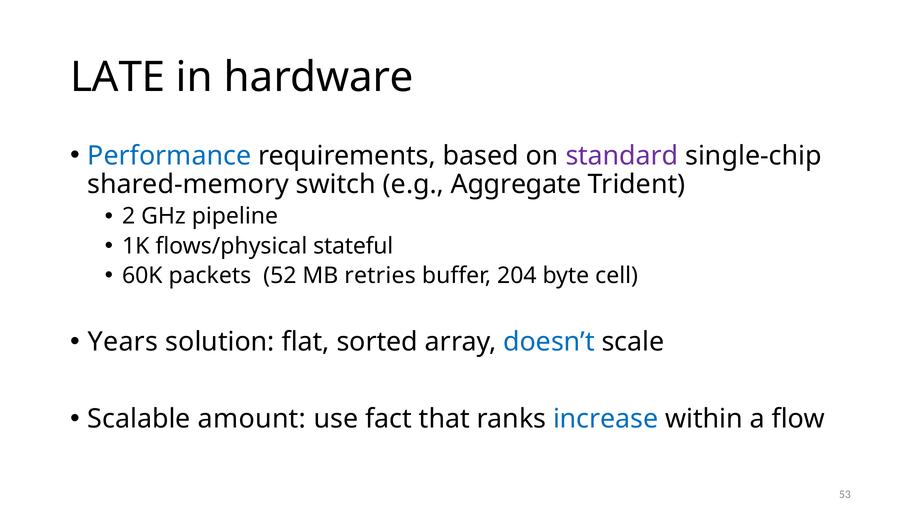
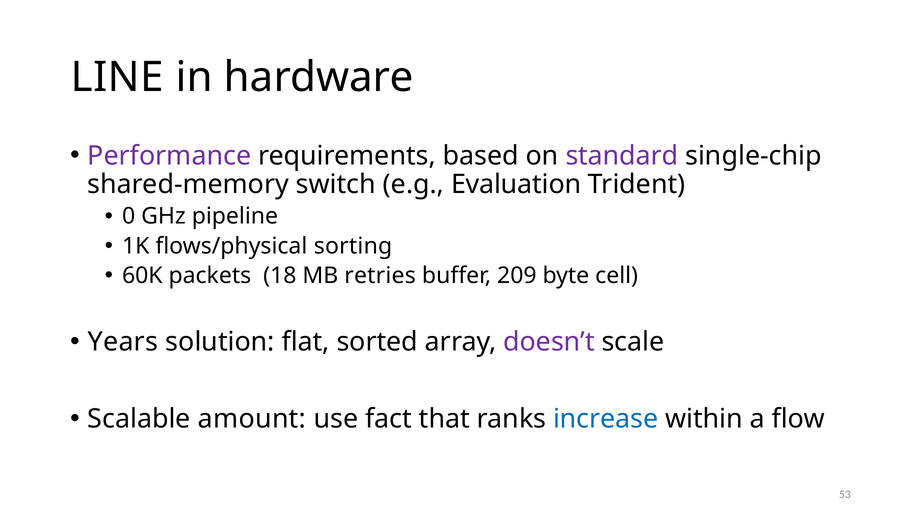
LATE: LATE -> LINE
Performance colour: blue -> purple
Aggregate: Aggregate -> Evaluation
2: 2 -> 0
stateful: stateful -> sorting
52: 52 -> 18
204: 204 -> 209
doesn’t colour: blue -> purple
